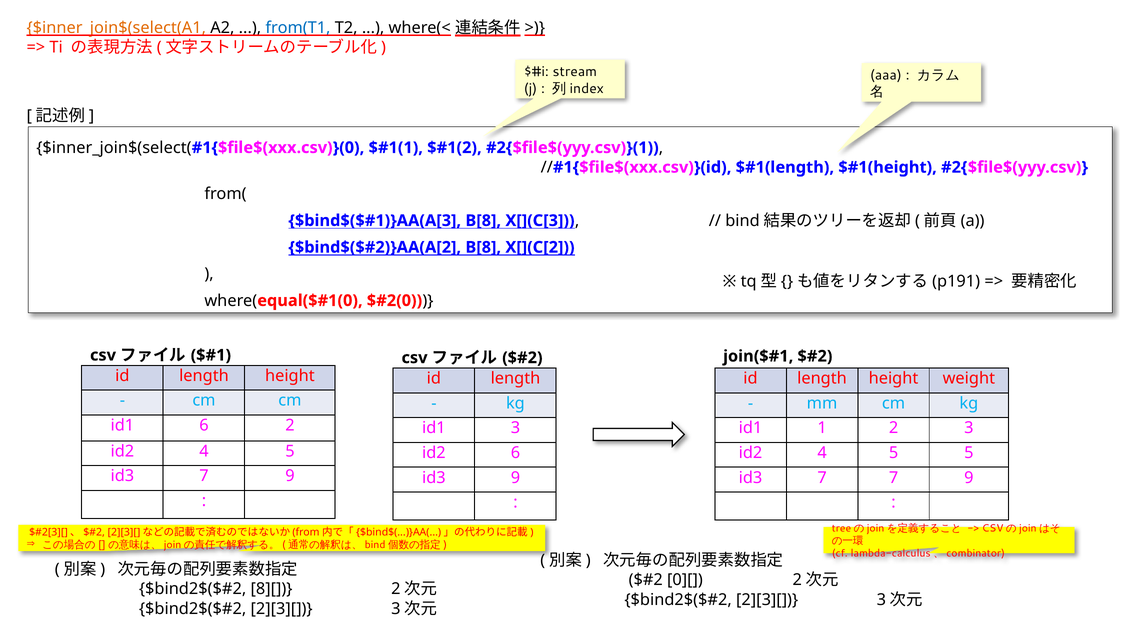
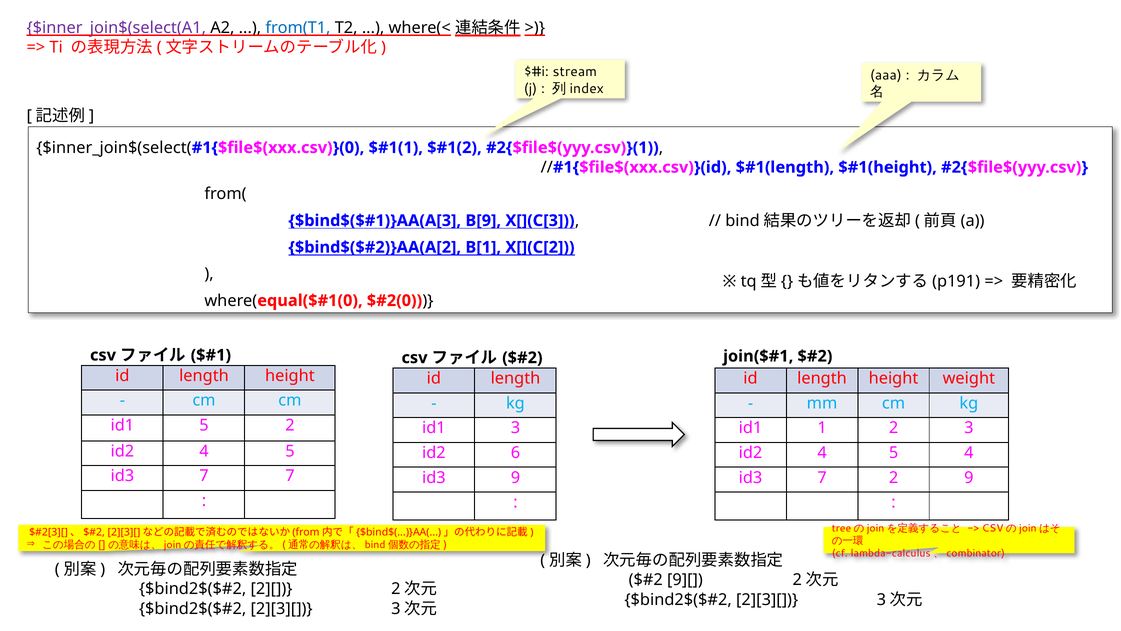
$inner_join$(select(A1 colour: orange -> purple
B[8 at (483, 220): B[8 -> B[9
B[8 at (483, 247): B[8 -> B[1
id1 6: 6 -> 5
5 5: 5 -> 4
id3 7 9: 9 -> 7
7 7: 7 -> 2
0][: 0][ -> 9][
8][: 8][ -> 2][
